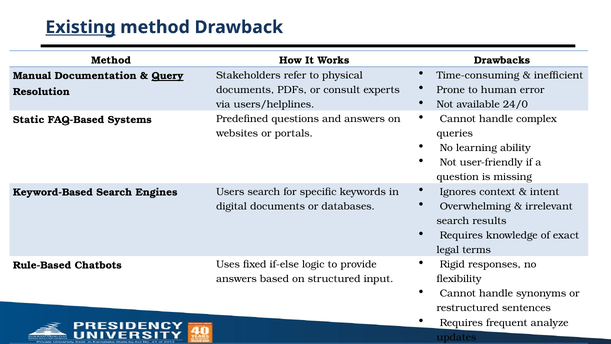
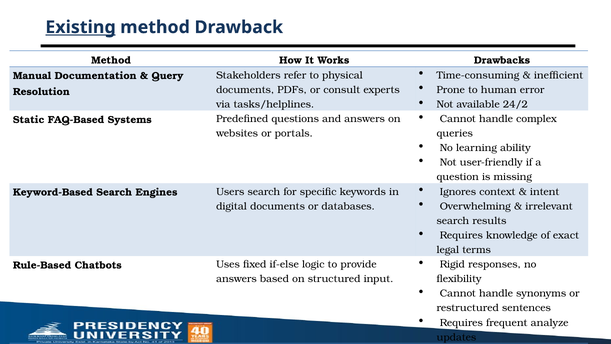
Query underline: present -> none
24/0: 24/0 -> 24/2
users/helplines: users/helplines -> tasks/helplines
